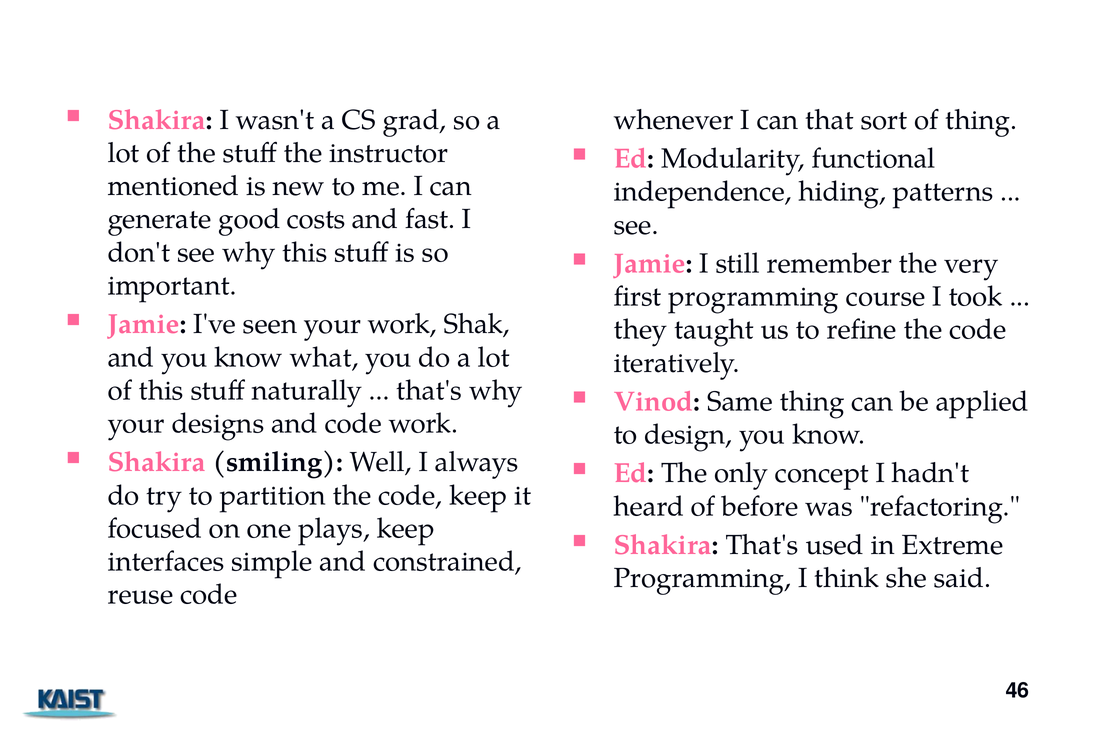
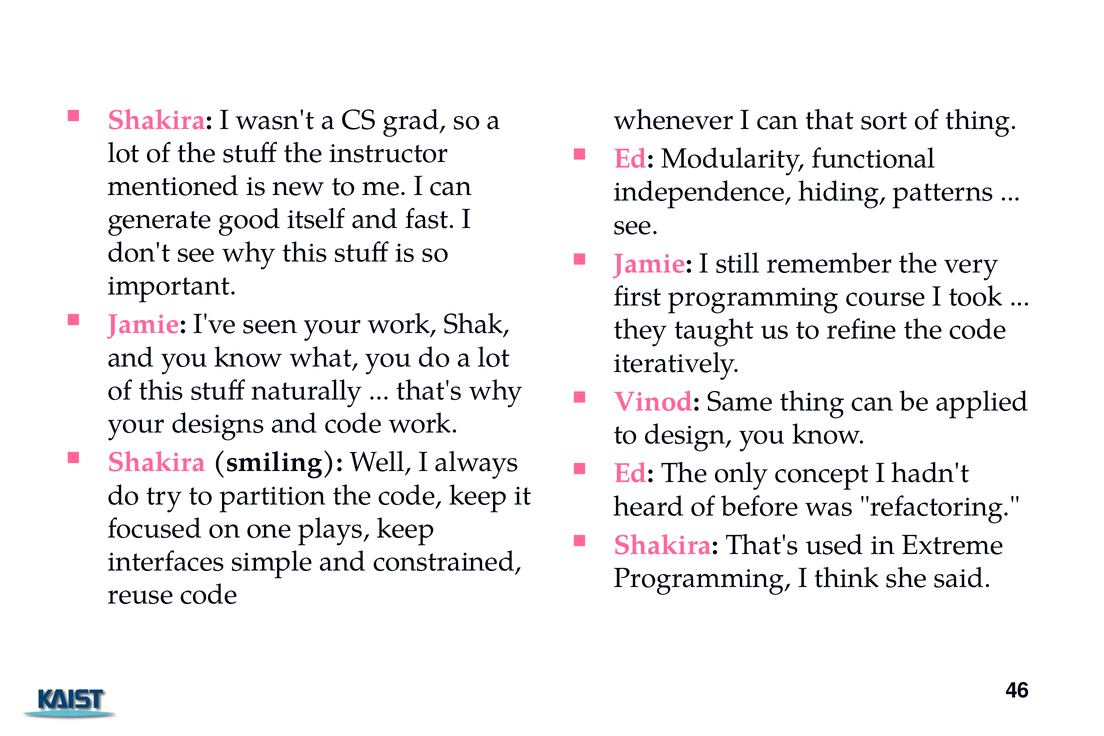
costs: costs -> itself
